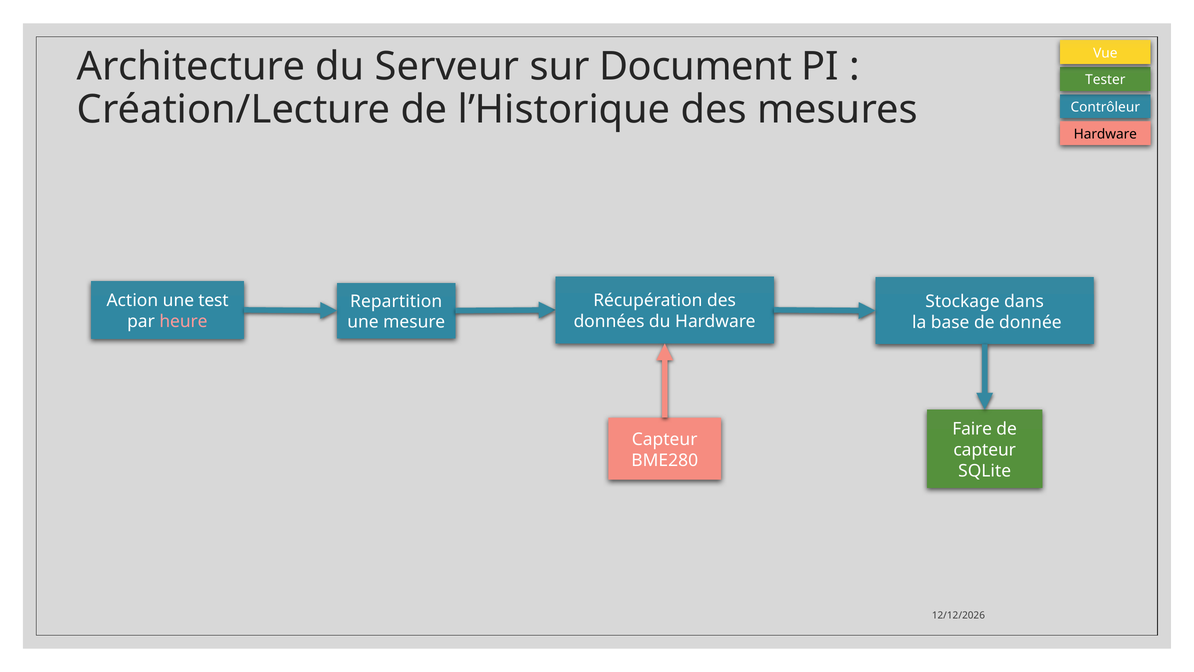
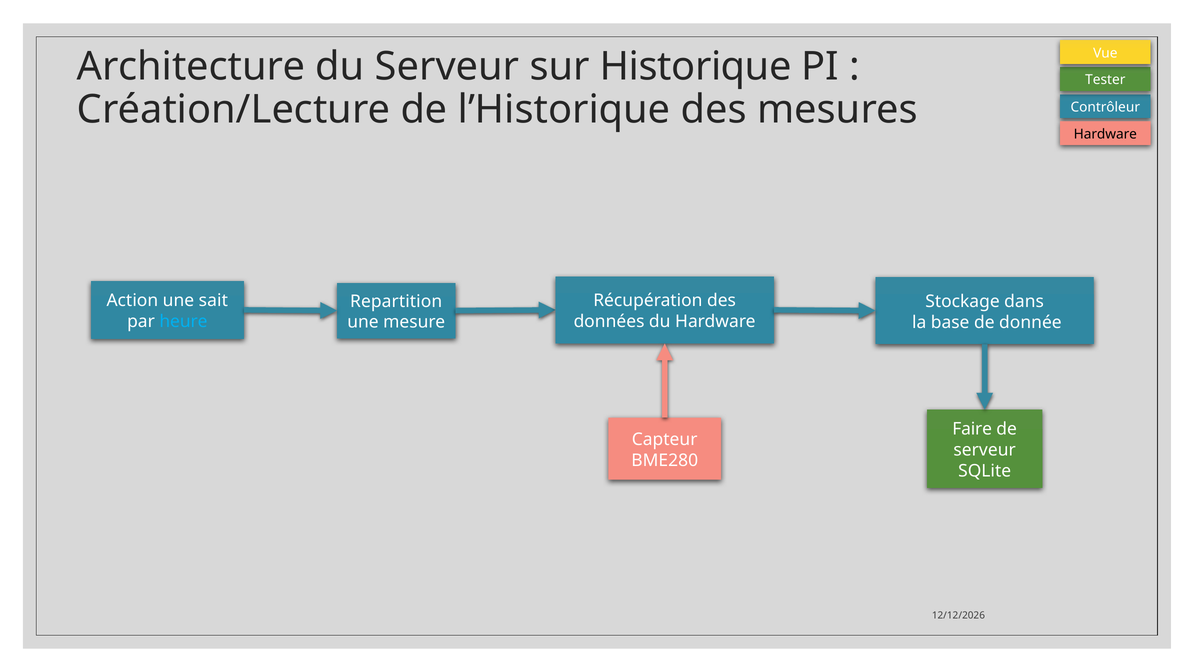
Document: Document -> Historique
test: test -> sait
heure colour: pink -> light blue
capteur at (985, 450): capteur -> serveur
